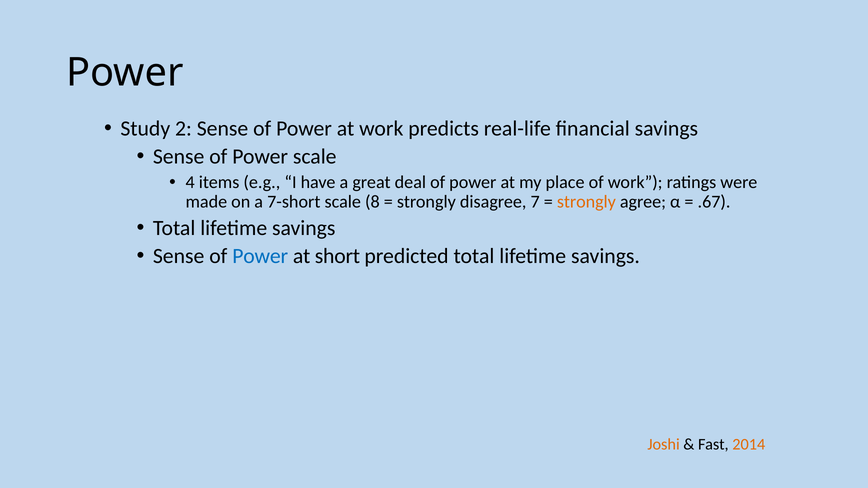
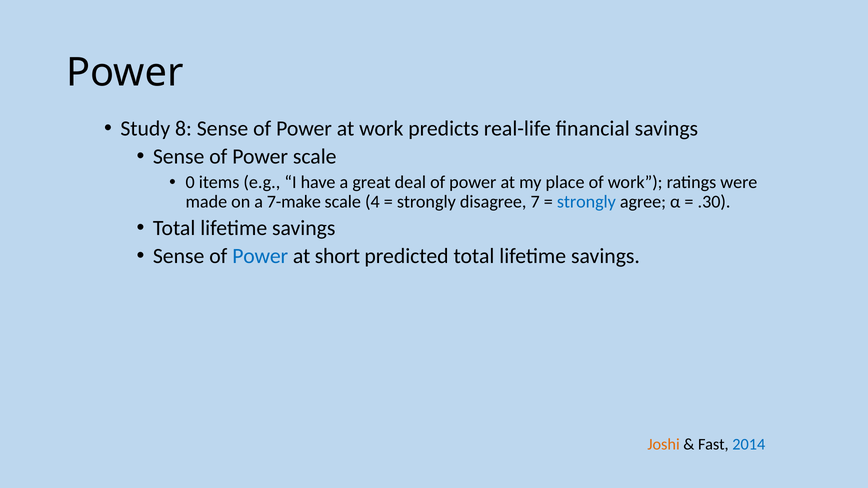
2: 2 -> 8
4: 4 -> 0
7-short: 7-short -> 7-make
8: 8 -> 4
strongly at (586, 202) colour: orange -> blue
.67: .67 -> .30
2014 colour: orange -> blue
